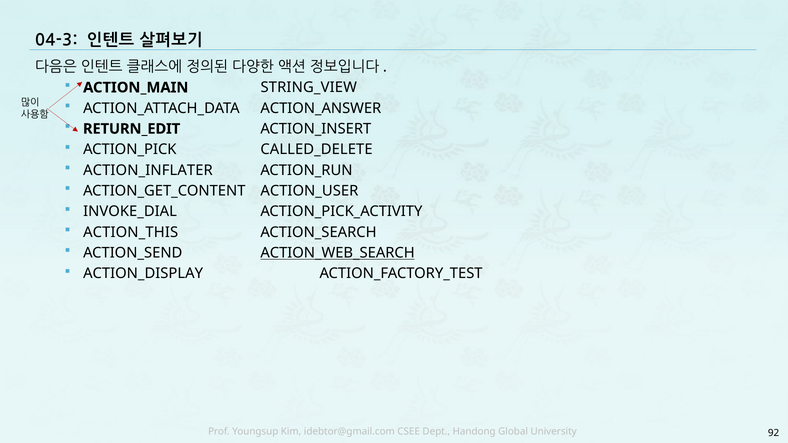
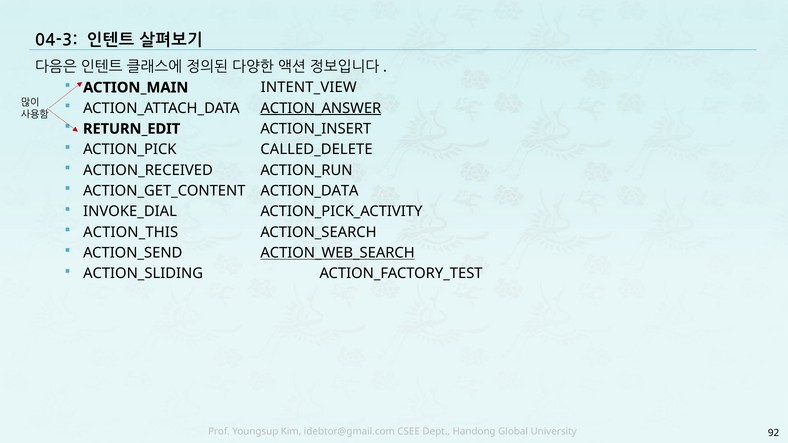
STRING_VIEW: STRING_VIEW -> INTENT_VIEW
ACTION_ANSWER underline: none -> present
ACTION_INFLATER: ACTION_INFLATER -> ACTION_RECEIVED
ACTION_USER: ACTION_USER -> ACTION_DATA
ACTION_DISPLAY: ACTION_DISPLAY -> ACTION_SLIDING
